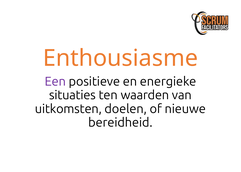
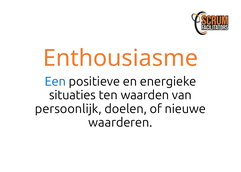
Een colour: purple -> blue
uitkomsten: uitkomsten -> persoonlijk
bereidheid: bereidheid -> waarderen
